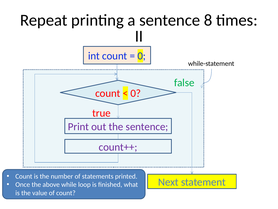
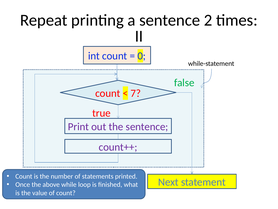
8: 8 -> 2
0 at (136, 93): 0 -> 7
